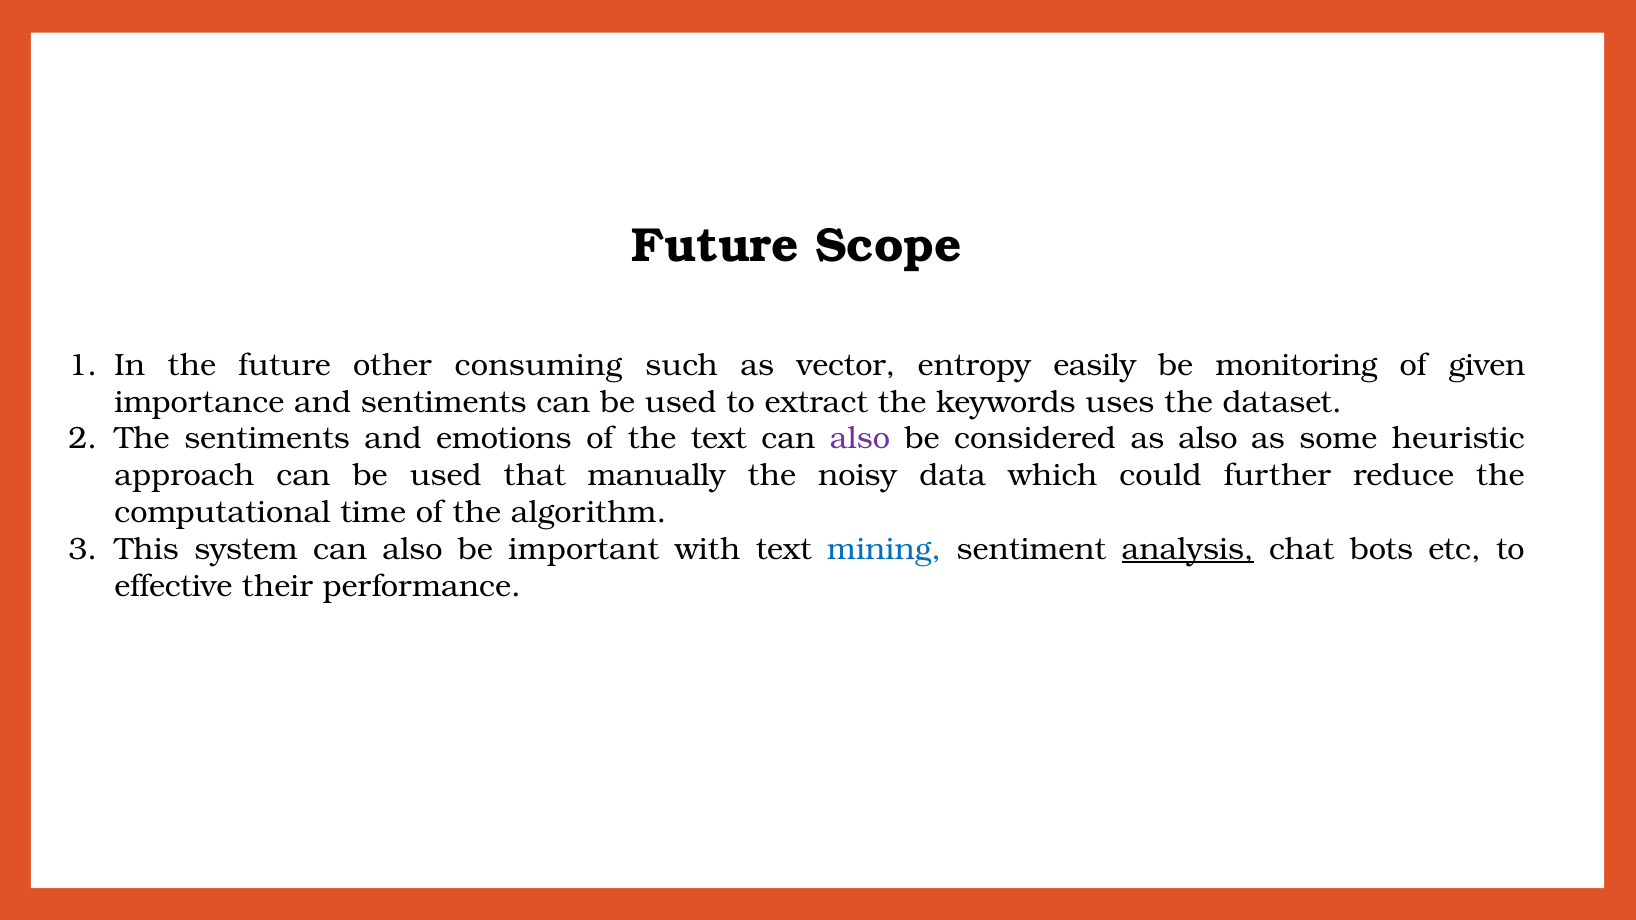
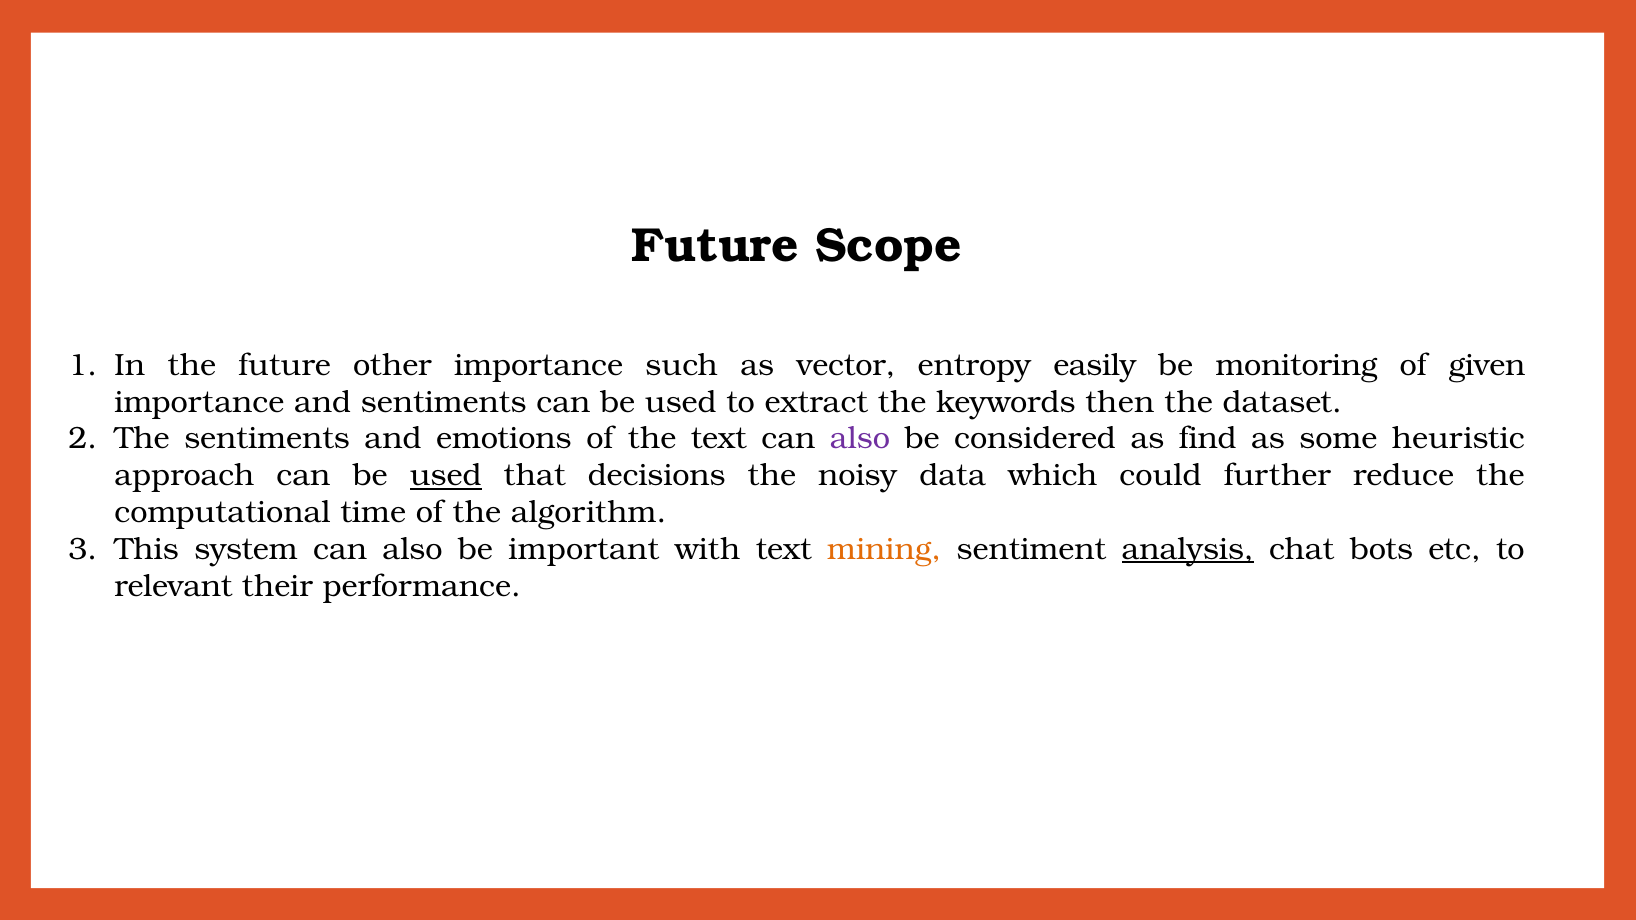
other consuming: consuming -> importance
uses: uses -> then
as also: also -> find
used at (446, 476) underline: none -> present
manually: manually -> decisions
mining colour: blue -> orange
effective: effective -> relevant
